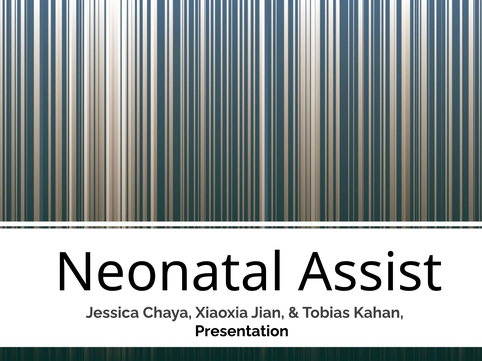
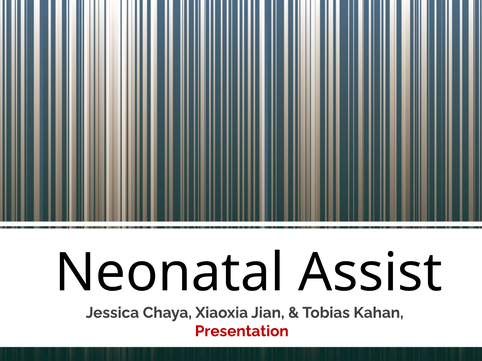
Presentation colour: black -> red
